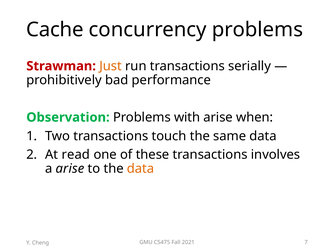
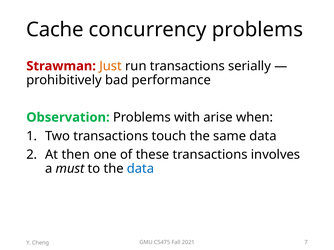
read: read -> then
a arise: arise -> must
data at (141, 169) colour: orange -> blue
